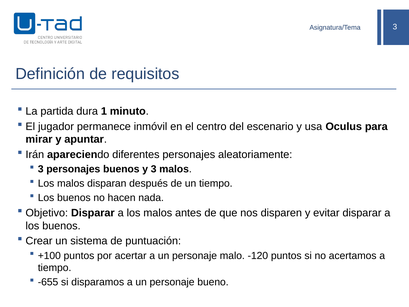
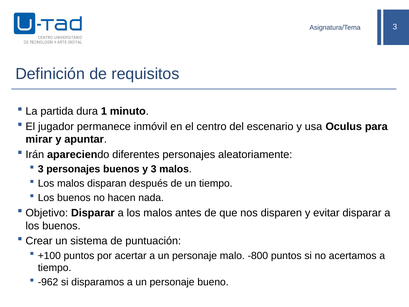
-120: -120 -> -800
-655: -655 -> -962
